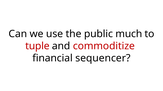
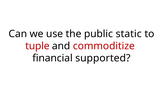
much: much -> static
sequencer: sequencer -> supported
